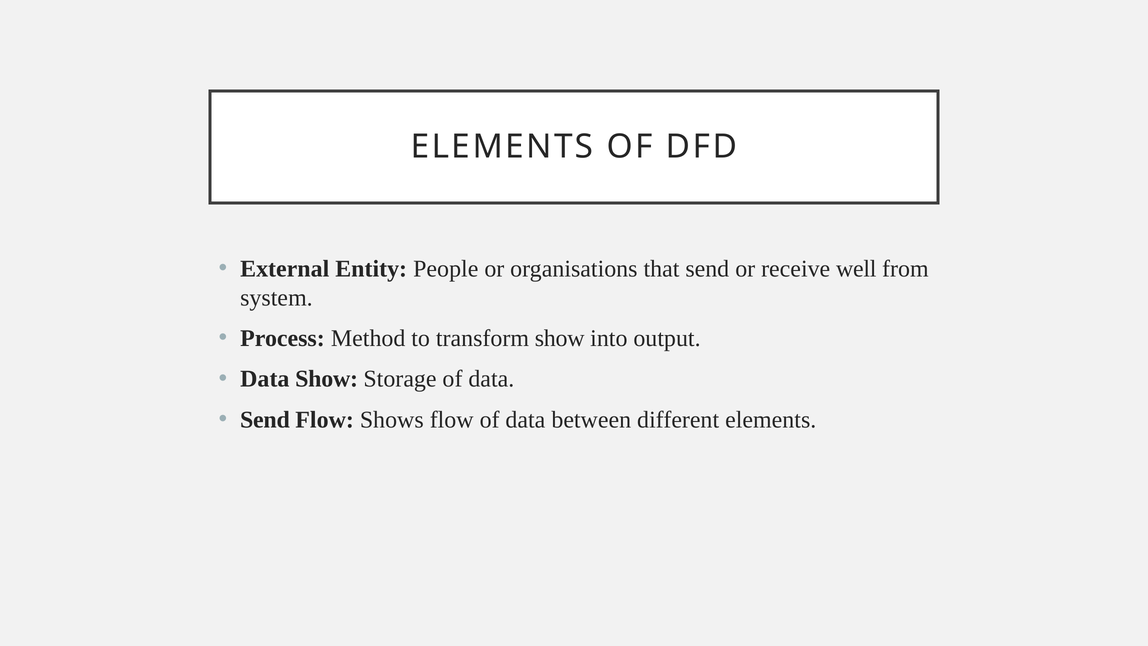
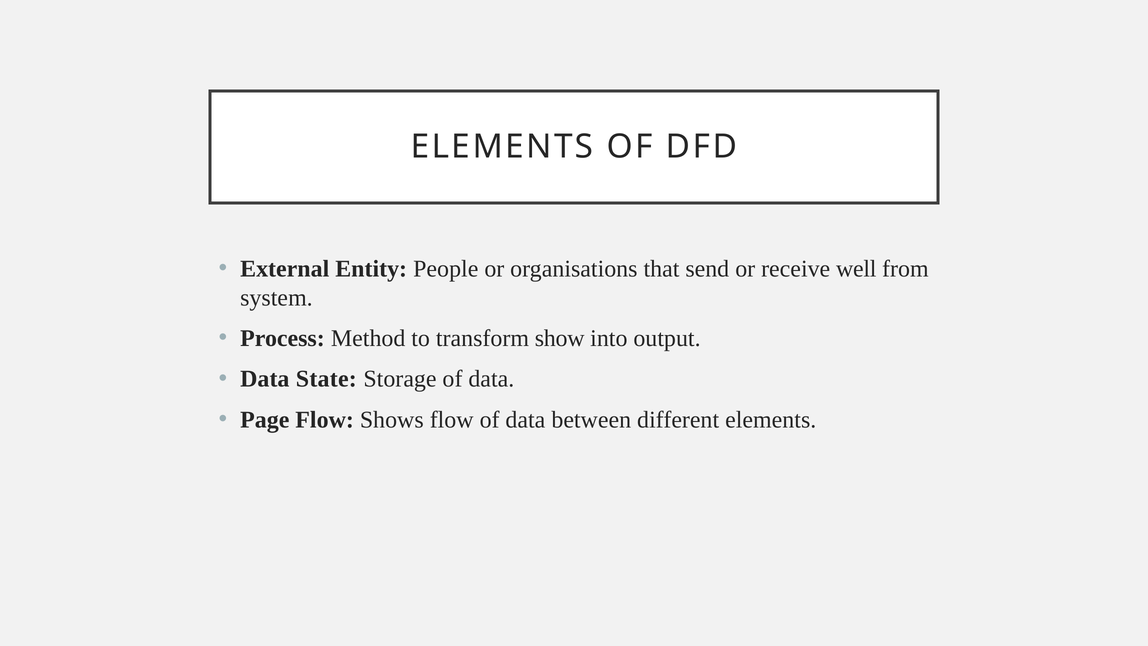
Data Show: Show -> State
Send at (265, 420): Send -> Page
